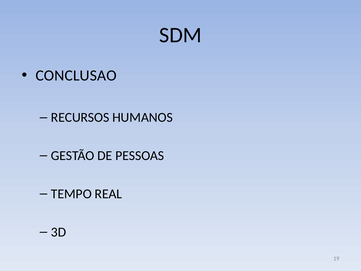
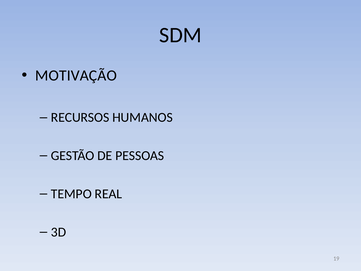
CONCLUSAO: CONCLUSAO -> MOTIVAÇÃO
